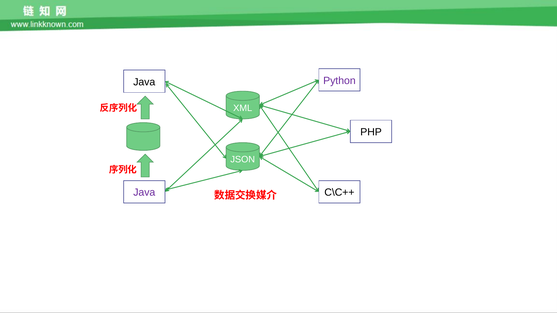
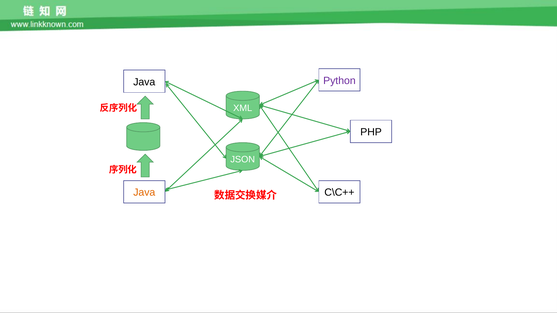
Java at (144, 193) colour: purple -> orange
